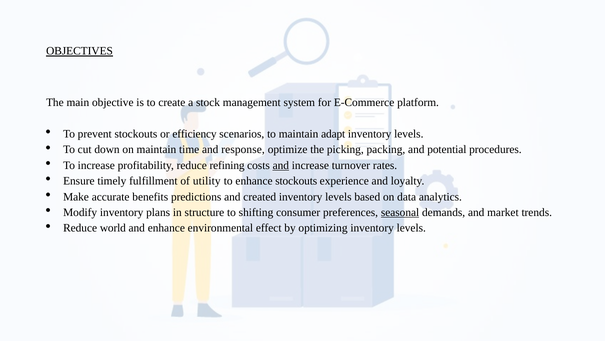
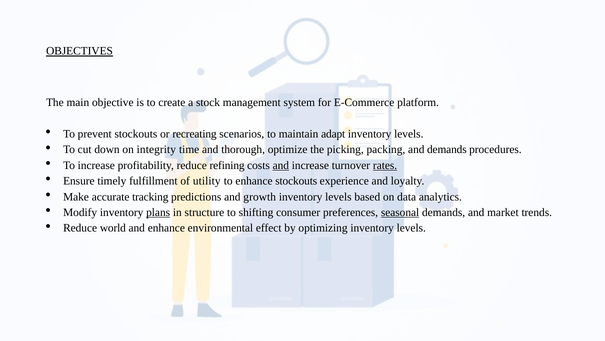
efficiency: efficiency -> recreating
on maintain: maintain -> integrity
response: response -> thorough
and potential: potential -> demands
rates underline: none -> present
benefits: benefits -> tracking
created: created -> growth
plans underline: none -> present
